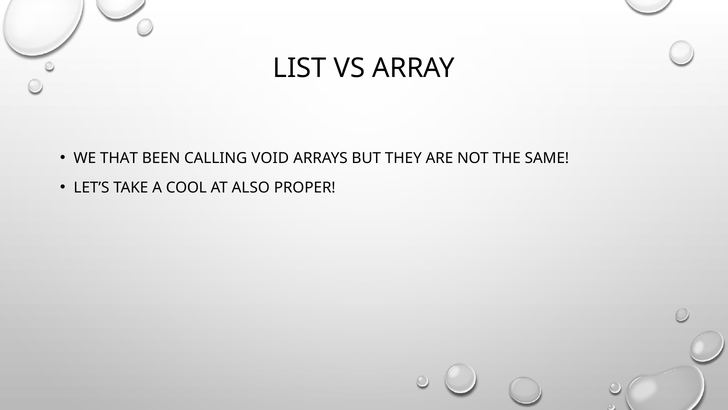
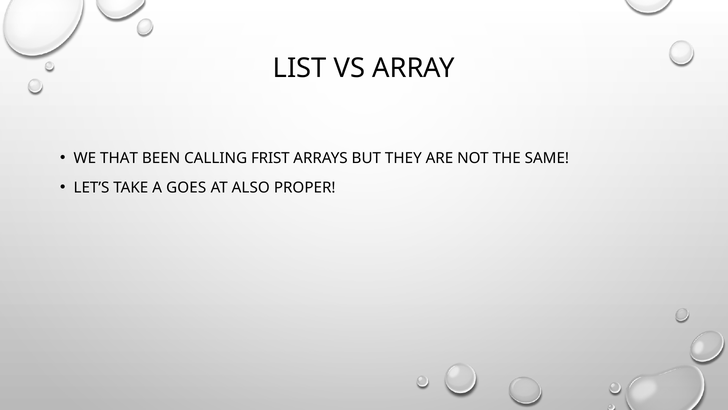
VOID: VOID -> FRIST
COOL: COOL -> GOES
